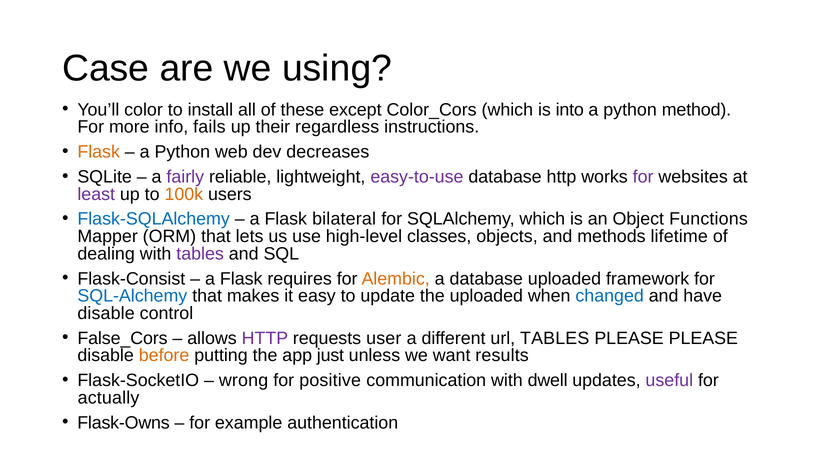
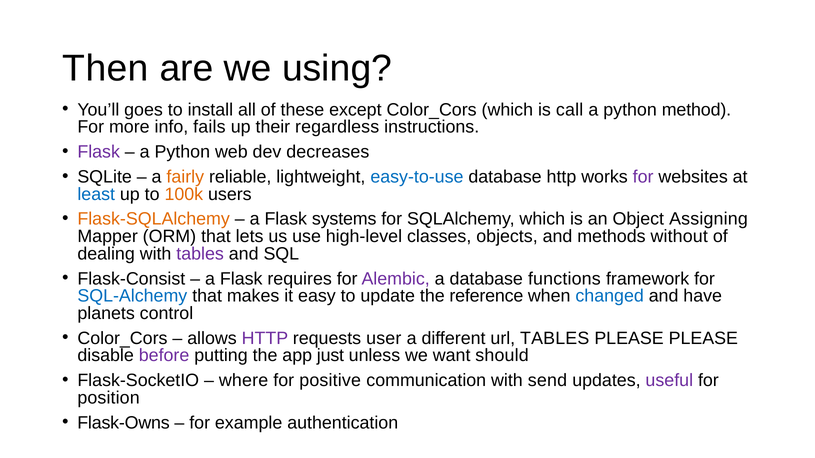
Case: Case -> Then
color: color -> goes
into: into -> call
Flask at (99, 152) colour: orange -> purple
fairly colour: purple -> orange
easy-to-use colour: purple -> blue
least colour: purple -> blue
Flask-SQLAlchemy colour: blue -> orange
bilateral: bilateral -> systems
Functions: Functions -> Assigning
lifetime: lifetime -> without
Alembic colour: orange -> purple
database uploaded: uploaded -> functions
the uploaded: uploaded -> reference
disable at (106, 314): disable -> planets
False_Cors at (122, 339): False_Cors -> Color_Cors
before colour: orange -> purple
results: results -> should
wrong: wrong -> where
dwell: dwell -> send
actually: actually -> position
